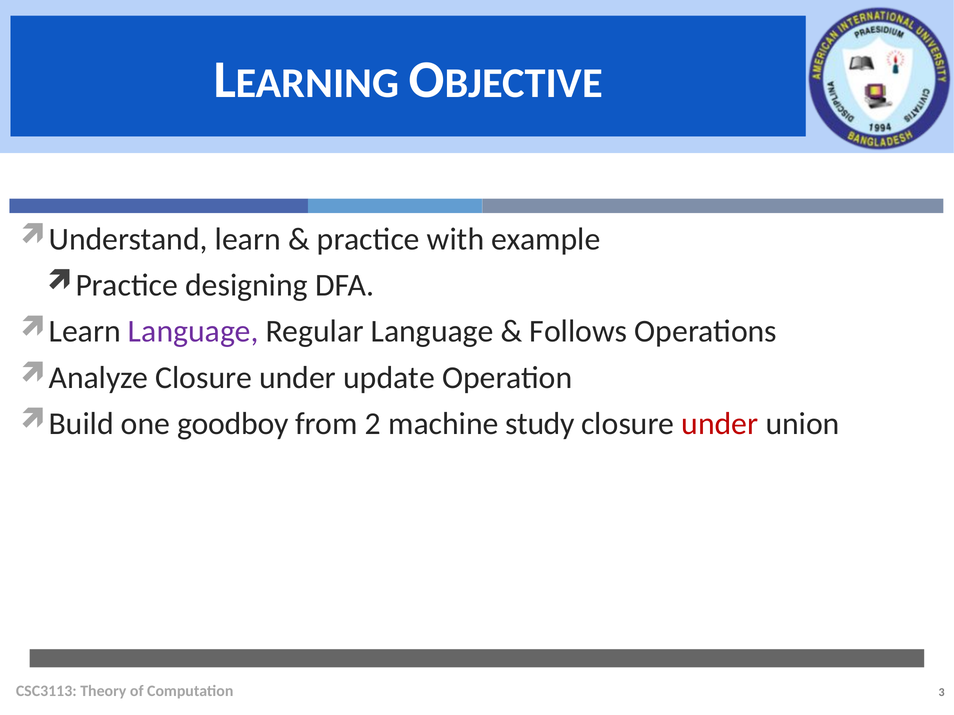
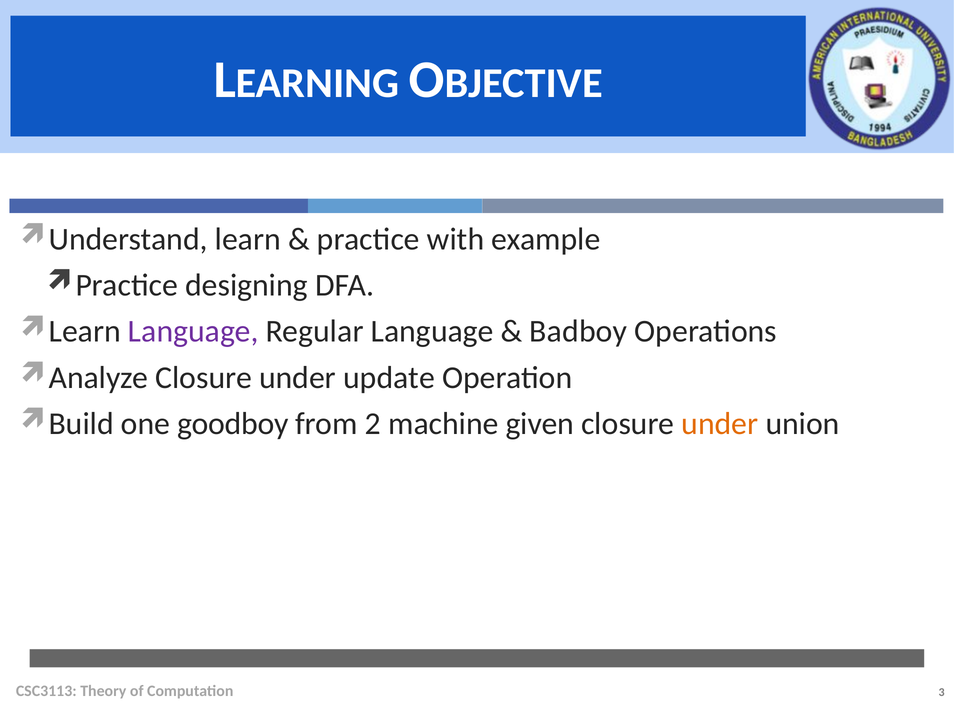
Follows: Follows -> Badboy
study: study -> given
under at (720, 424) colour: red -> orange
